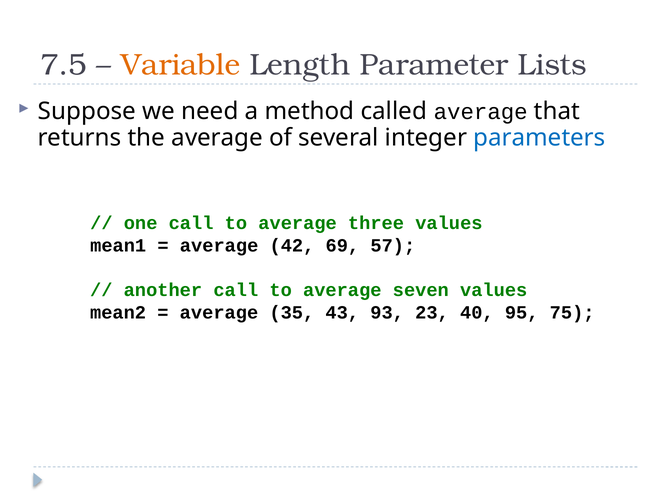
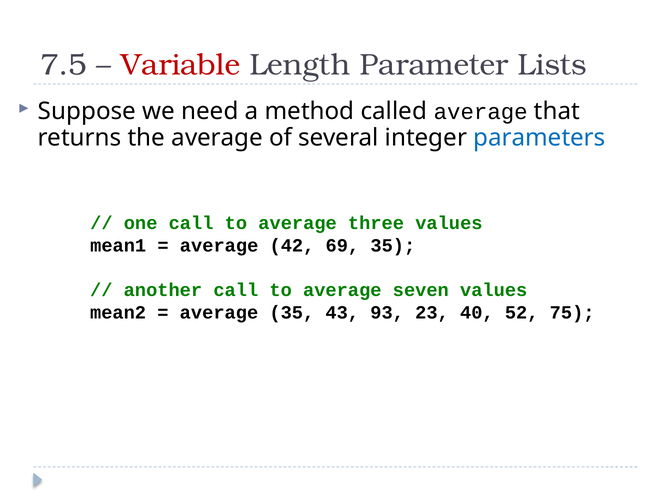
Variable colour: orange -> red
69 57: 57 -> 35
95: 95 -> 52
